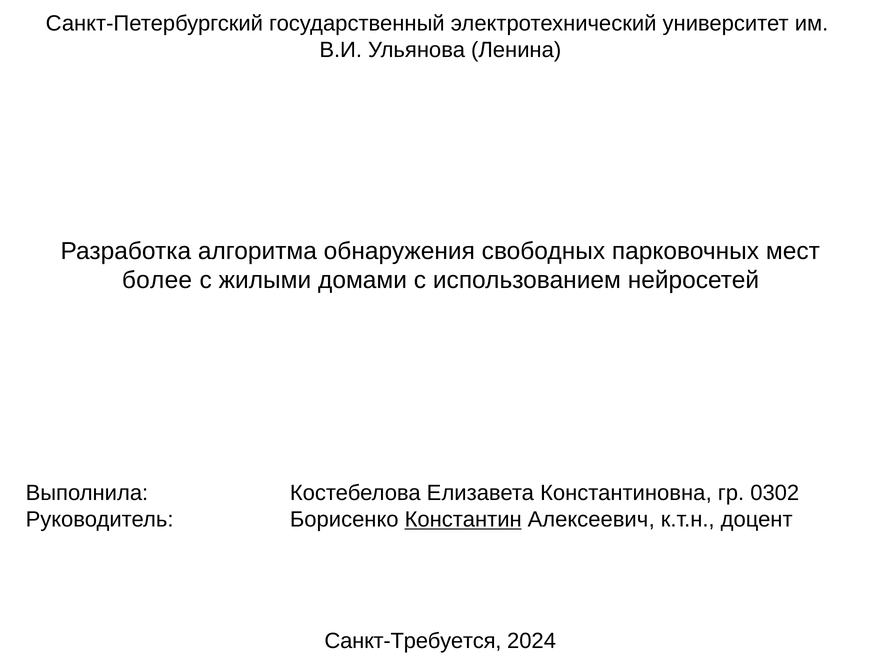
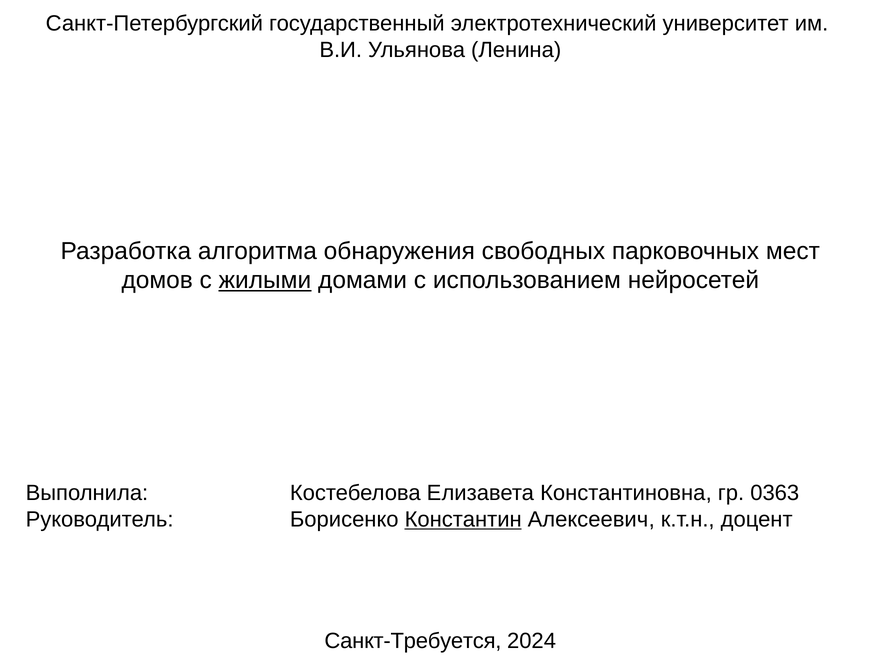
более: более -> домов
жилыми underline: none -> present
0302: 0302 -> 0363
